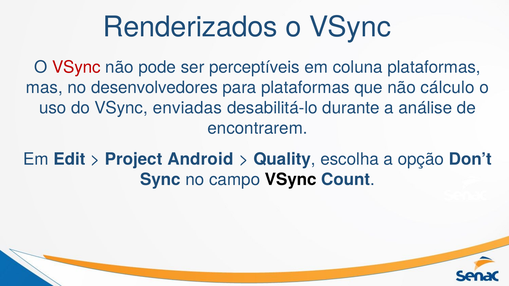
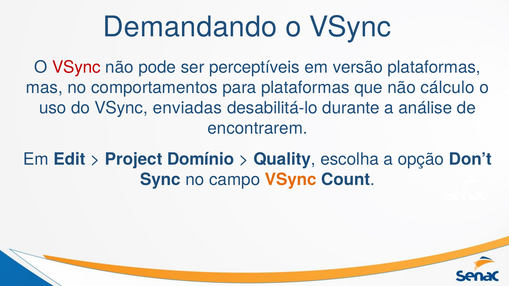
Renderizados: Renderizados -> Demandando
coluna: coluna -> versão
desenvolvedores: desenvolvedores -> comportamentos
Android: Android -> Domínio
VSync at (291, 180) colour: black -> orange
